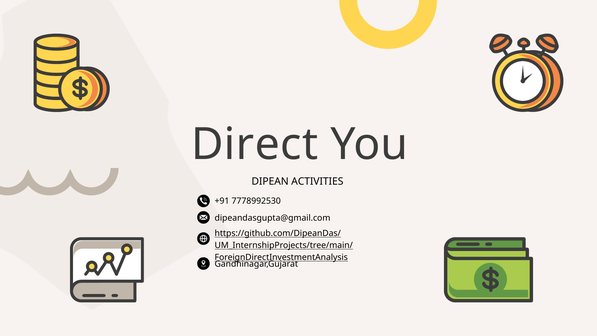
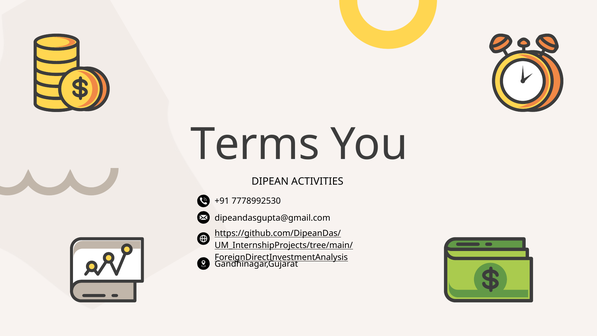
Direct: Direct -> Terms
